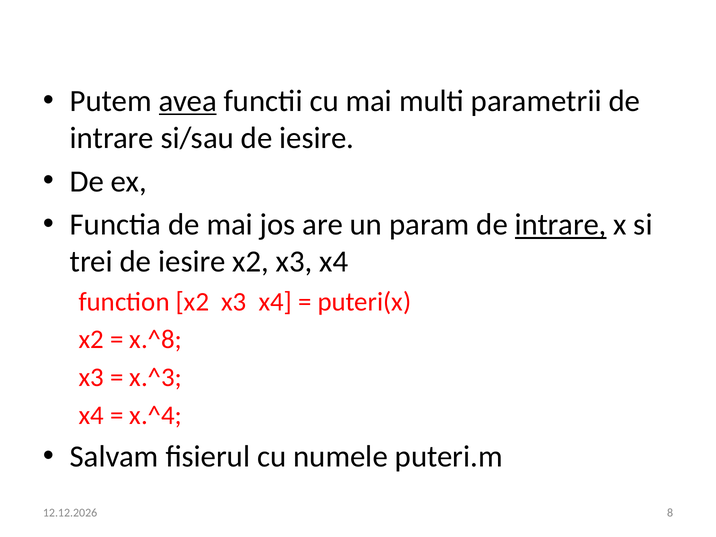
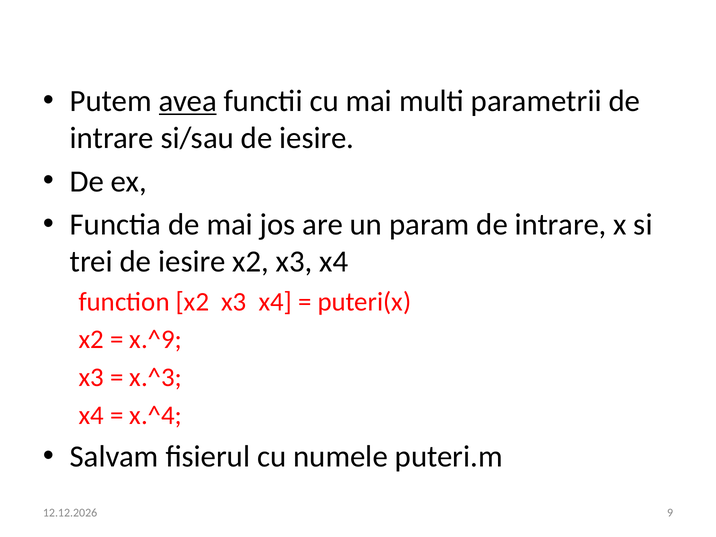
intrare at (561, 225) underline: present -> none
x.^8: x.^8 -> x.^9
8: 8 -> 9
